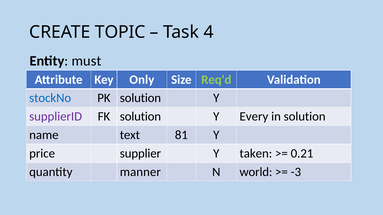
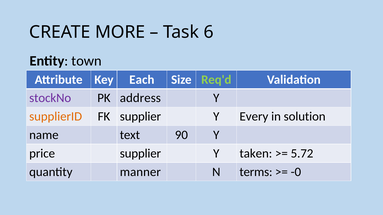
TOPIC: TOPIC -> MORE
4: 4 -> 6
must: must -> town
Only: Only -> Each
stockNo colour: blue -> purple
PK solution: solution -> address
supplierID colour: purple -> orange
FK solution: solution -> supplier
81: 81 -> 90
0.21: 0.21 -> 5.72
world: world -> terms
-3: -3 -> -0
